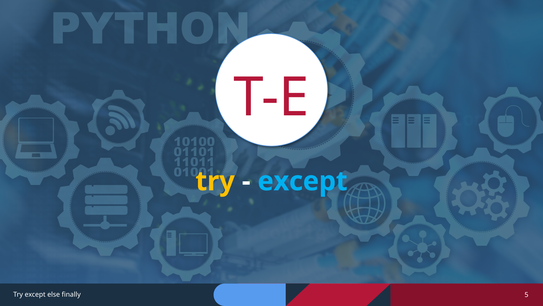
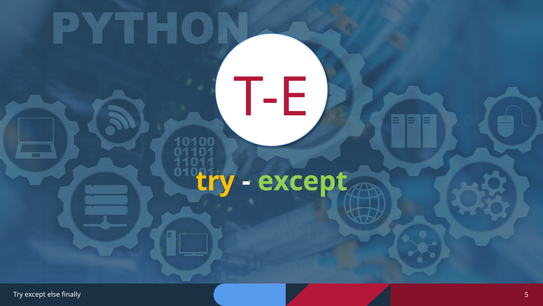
except at (303, 181) colour: light blue -> light green
